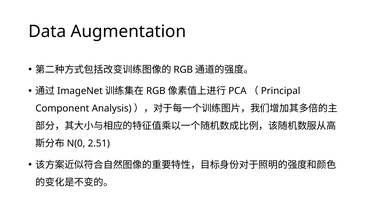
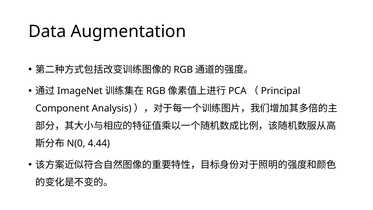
2.51: 2.51 -> 4.44
